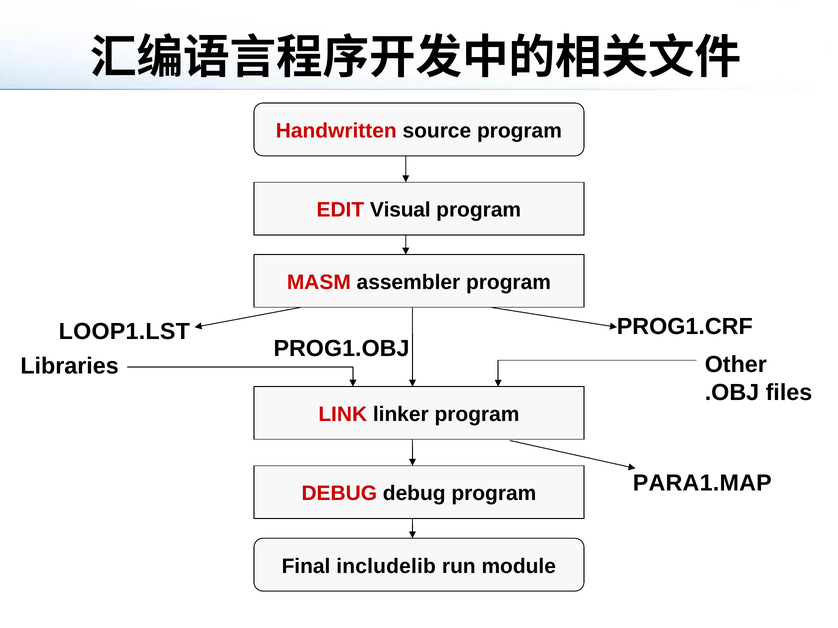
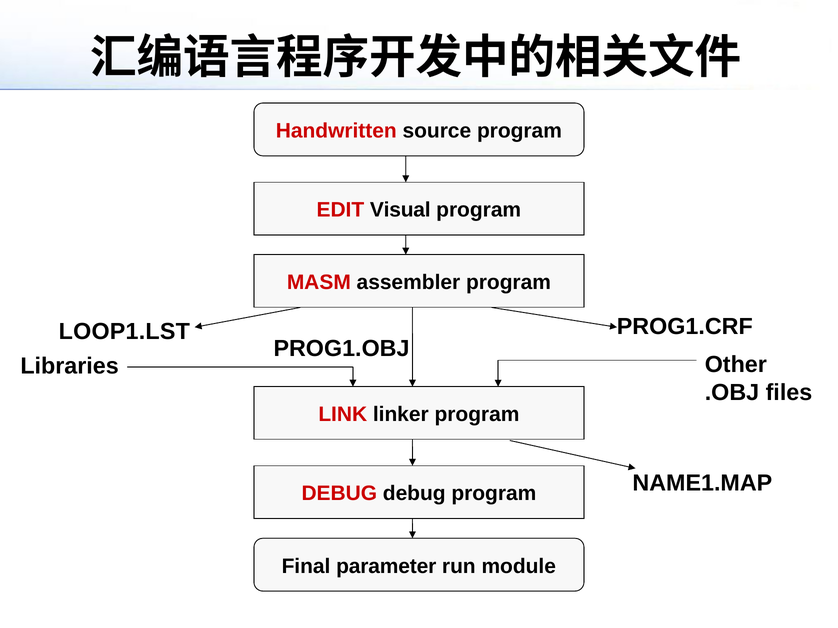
PARA1.MAP: PARA1.MAP -> NAME1.MAP
includelib: includelib -> parameter
